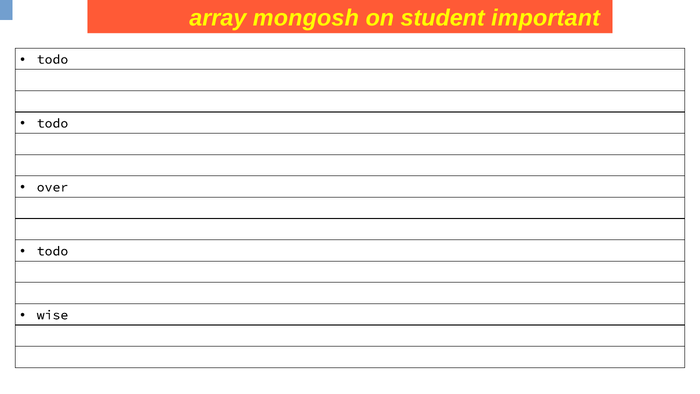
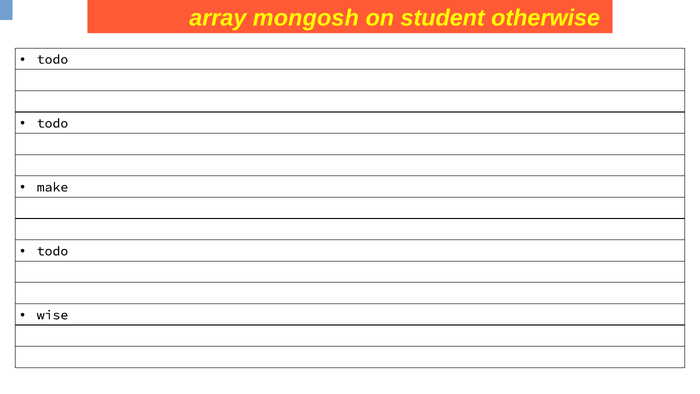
important: important -> otherwise
over: over -> make
